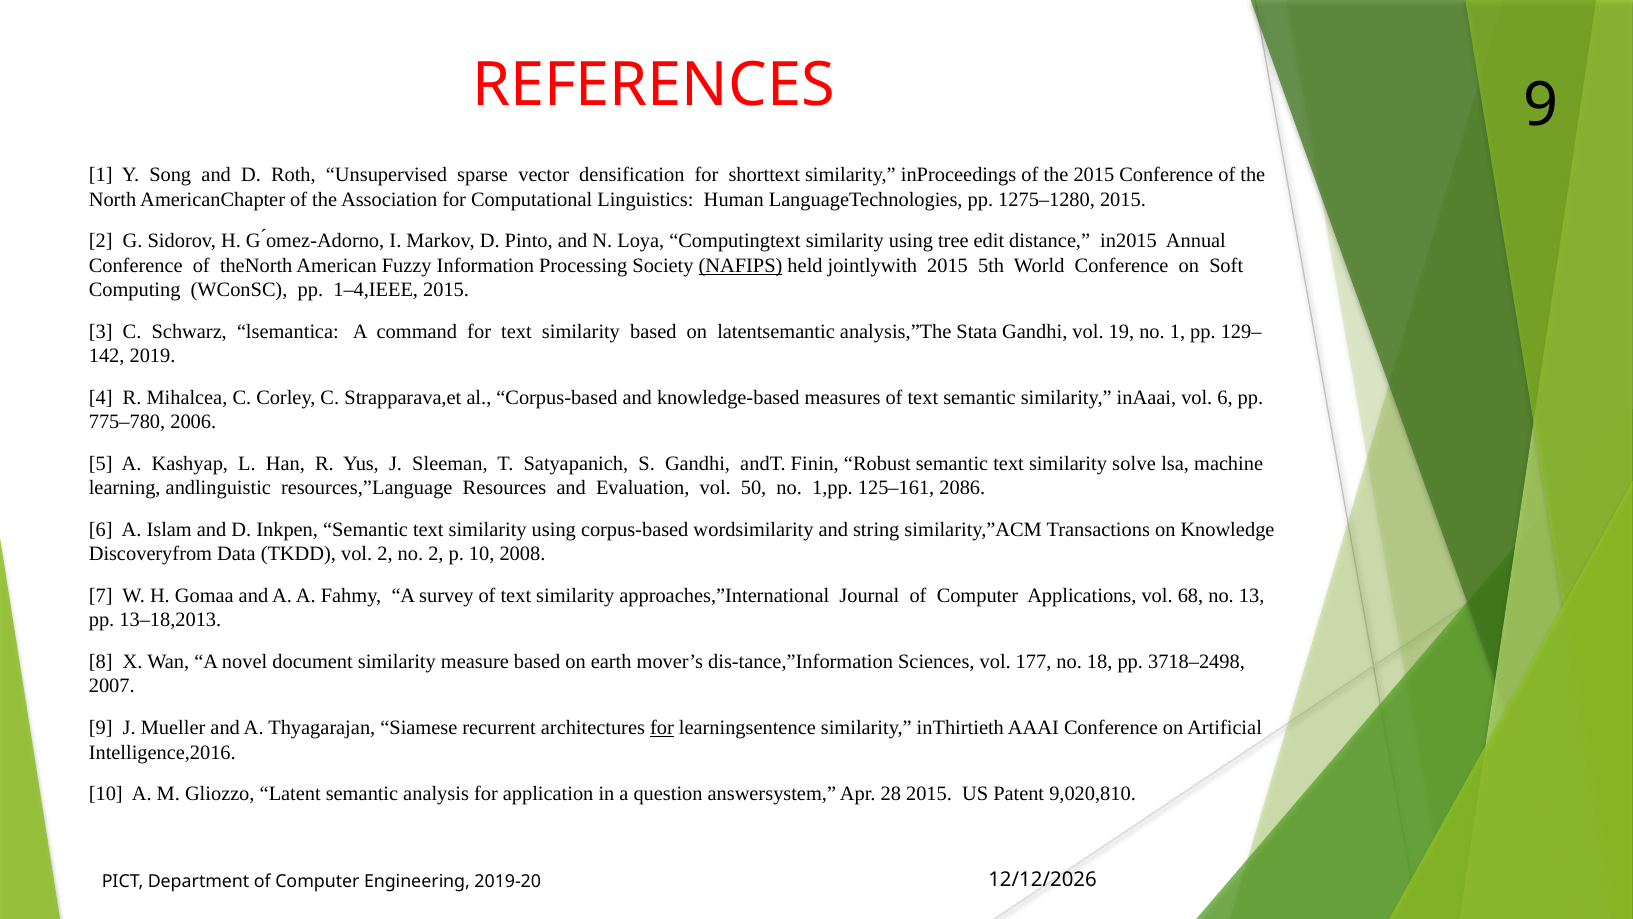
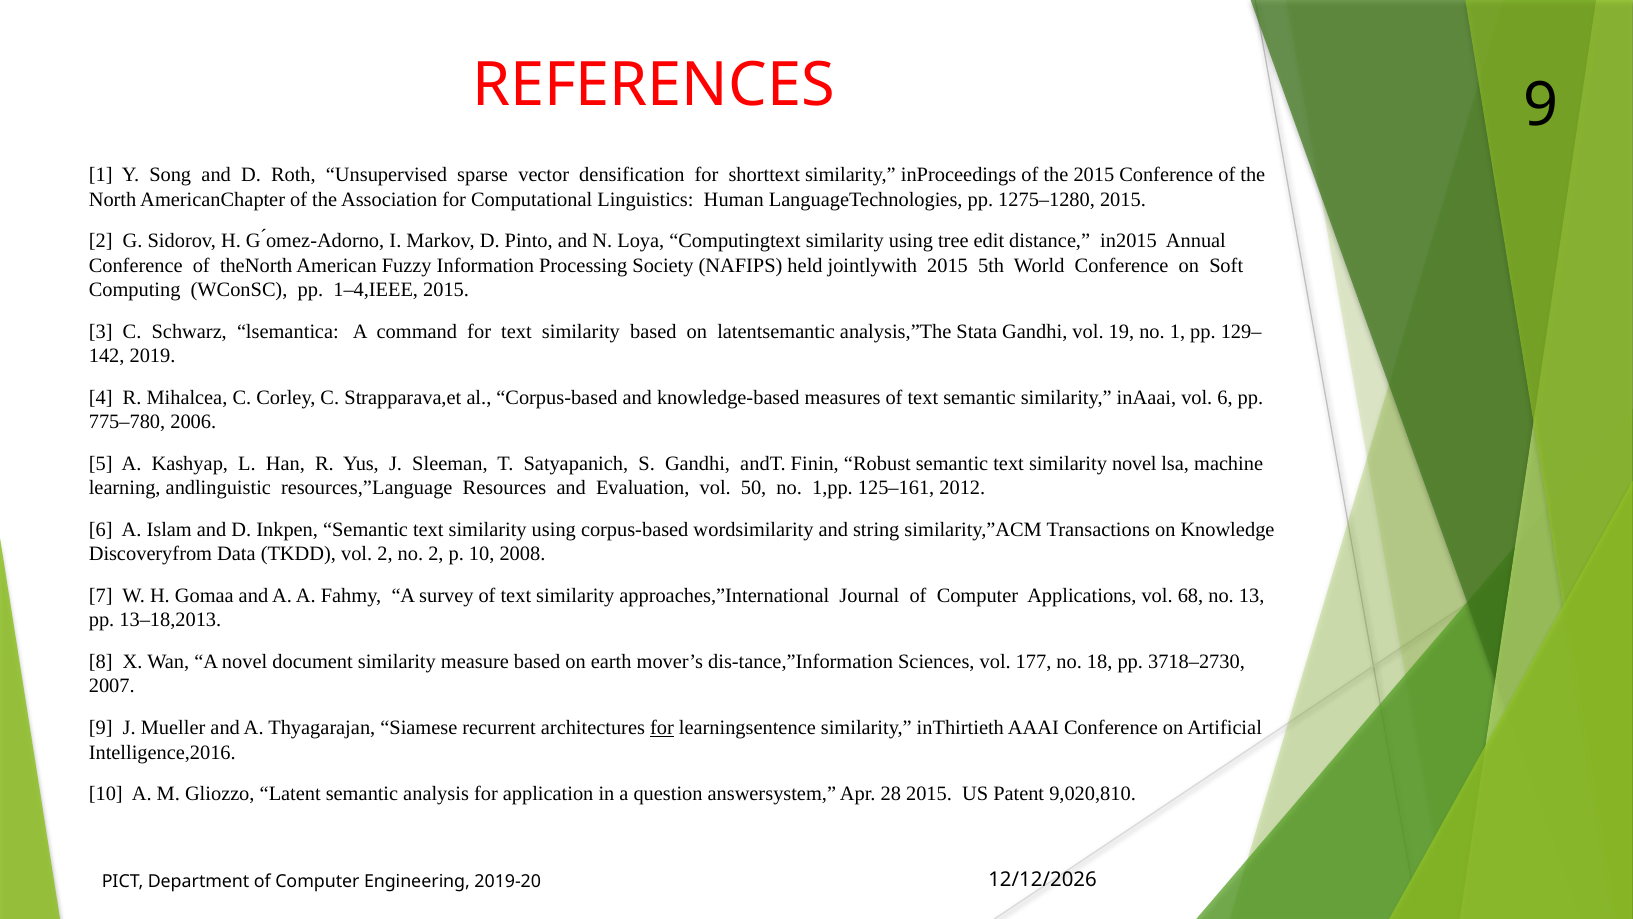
NAFIPS underline: present -> none
similarity solve: solve -> novel
2086: 2086 -> 2012
3718–2498: 3718–2498 -> 3718–2730
